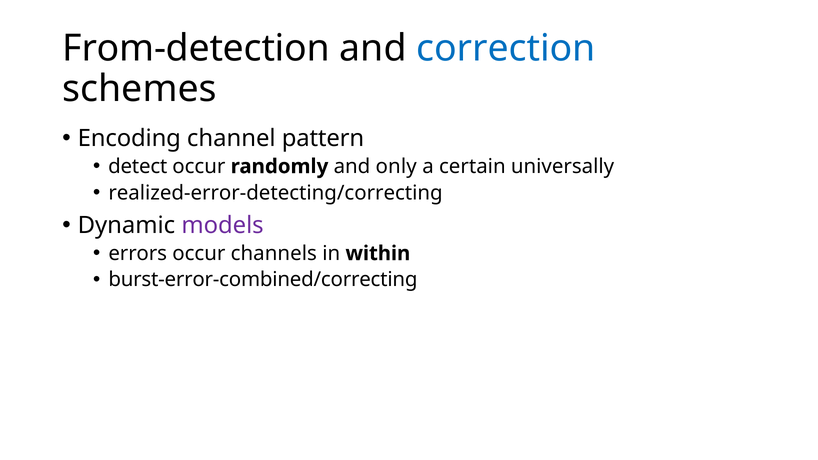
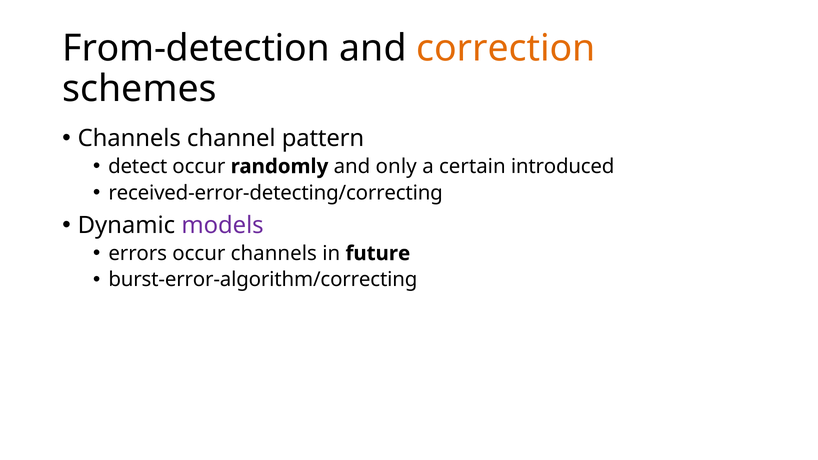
correction colour: blue -> orange
Encoding at (129, 138): Encoding -> Channels
universally: universally -> introduced
realized-error-detecting/correcting: realized-error-detecting/correcting -> received-error-detecting/correcting
within: within -> future
burst-error-combined/correcting: burst-error-combined/correcting -> burst-error-algorithm/correcting
